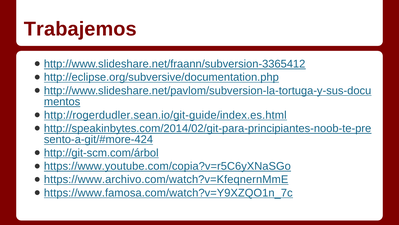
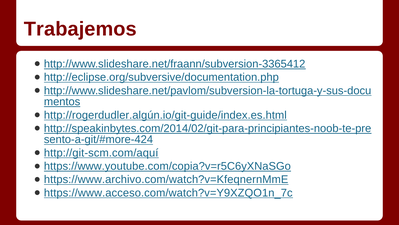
http://rogerdudler.sean.io/git-guide/index.es.html: http://rogerdudler.sean.io/git-guide/index.es.html -> http://rogerdudler.algún.io/git-guide/index.es.html
http://git-scm.com/árbol: http://git-scm.com/árbol -> http://git-scm.com/aquí
https://www.famosa.com/watch?v=Y9XZQO1n_7c: https://www.famosa.com/watch?v=Y9XZQO1n_7c -> https://www.acceso.com/watch?v=Y9XZQO1n_7c
